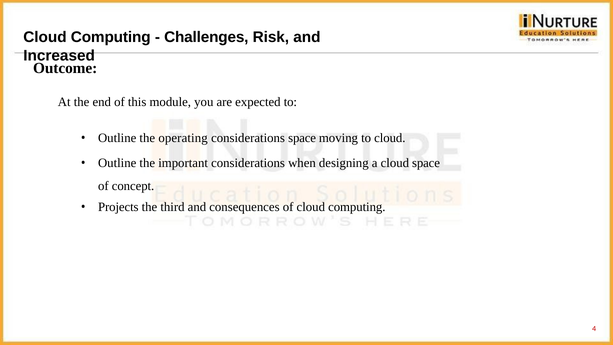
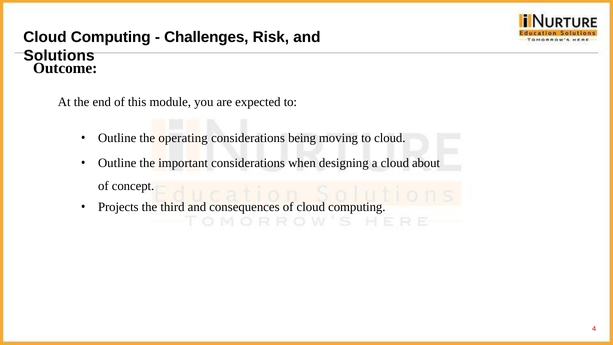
Increased: Increased -> Solutions
considerations space: space -> being
cloud space: space -> about
